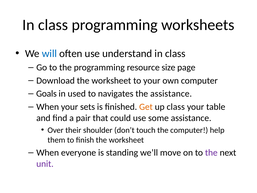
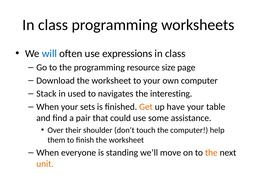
understand: understand -> expressions
Goals: Goals -> Stack
the assistance: assistance -> interesting
up class: class -> have
the at (211, 152) colour: purple -> orange
unit colour: purple -> orange
